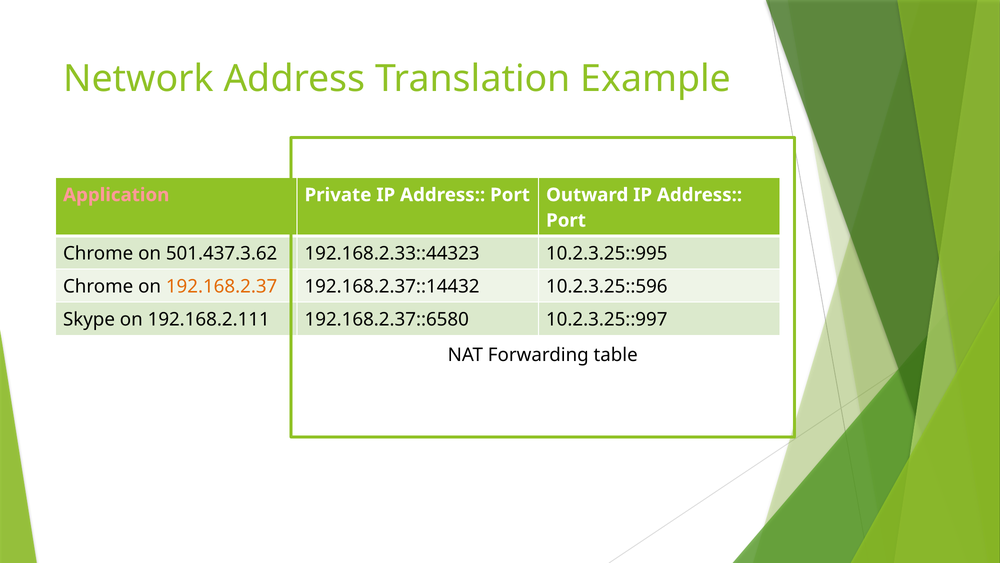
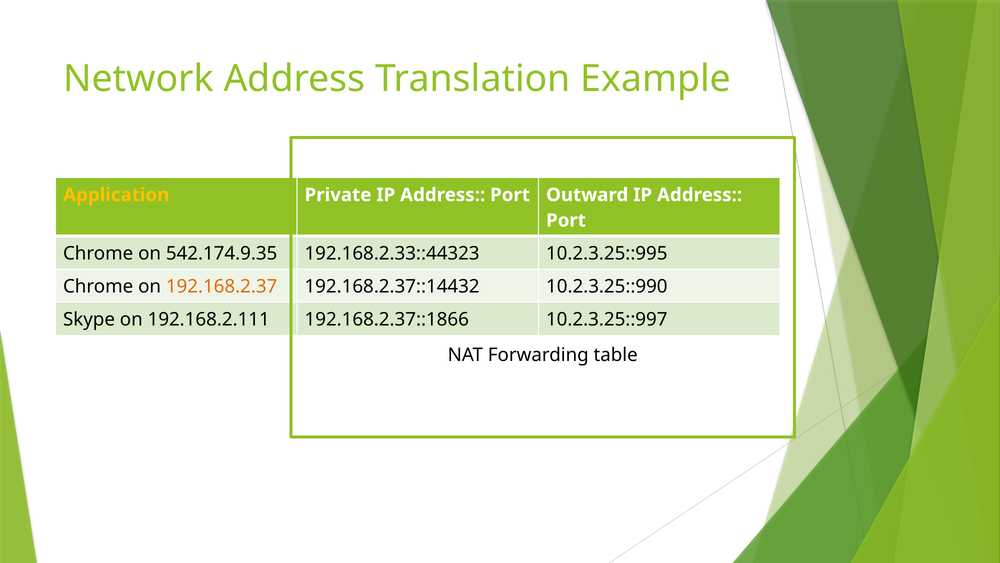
Application colour: pink -> yellow
501.437.3.62: 501.437.3.62 -> 542.174.9.35
10.2.3.25::596: 10.2.3.25::596 -> 10.2.3.25::990
192.168.2.37::6580: 192.168.2.37::6580 -> 192.168.2.37::1866
